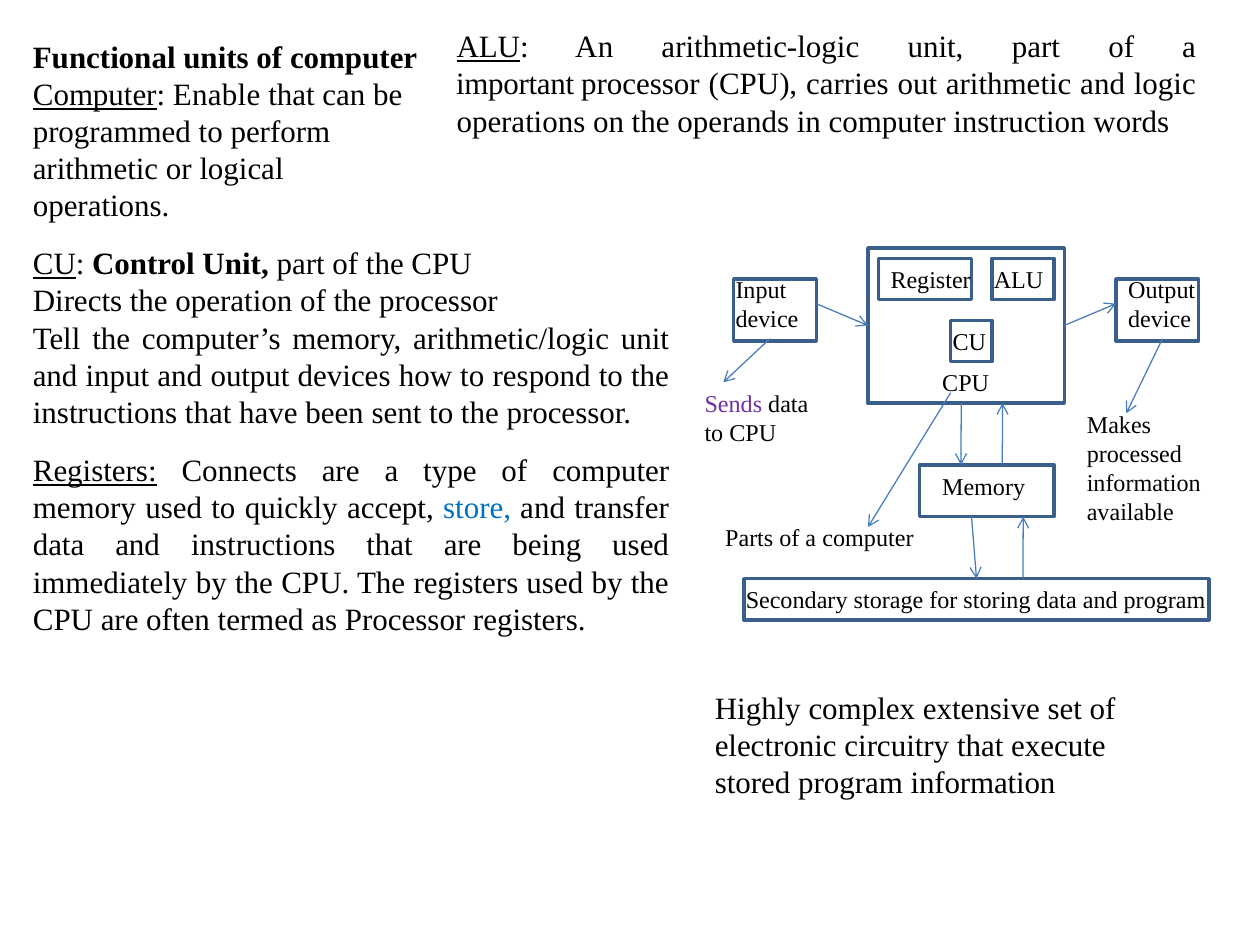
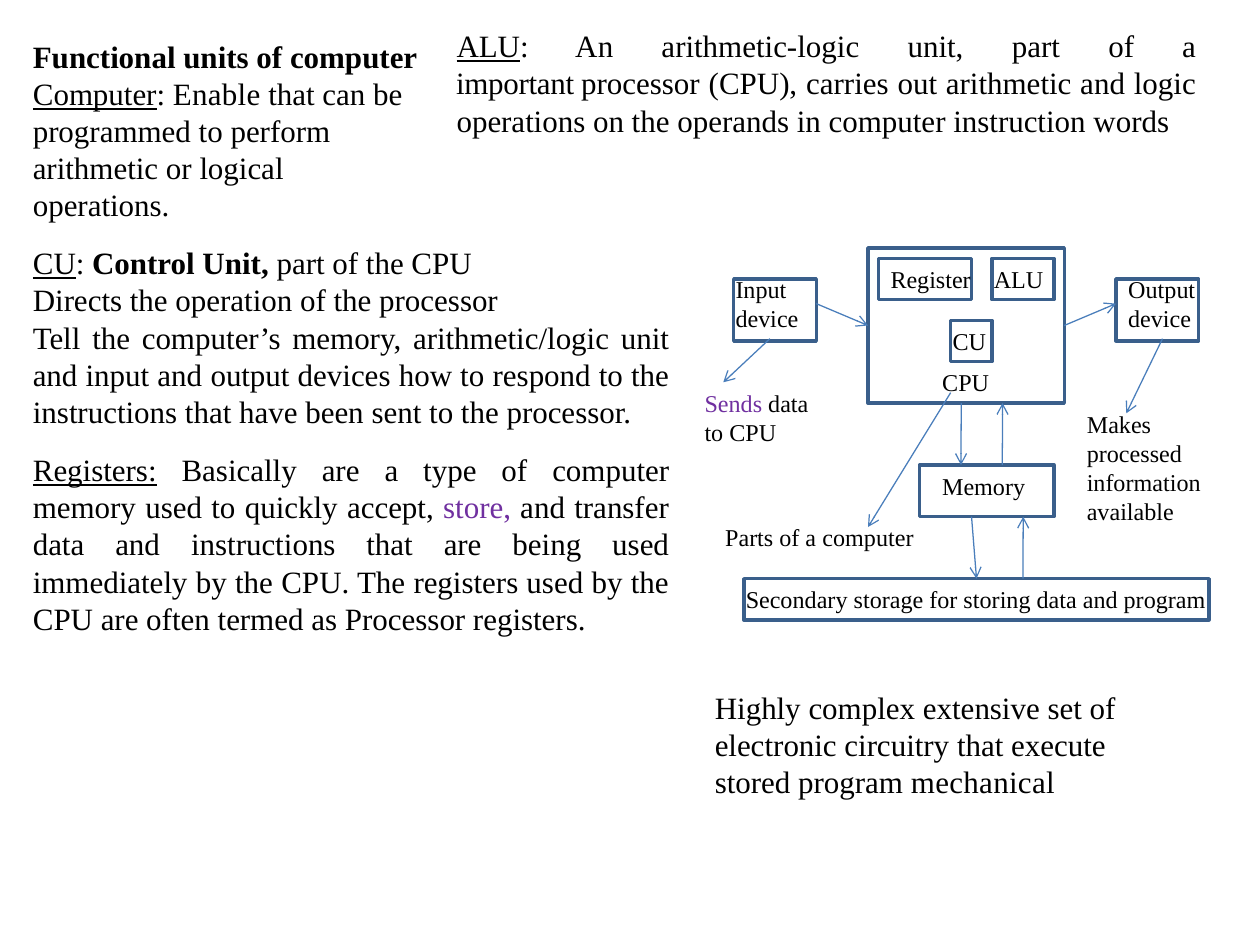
Connects: Connects -> Basically
store colour: blue -> purple
program information: information -> mechanical
